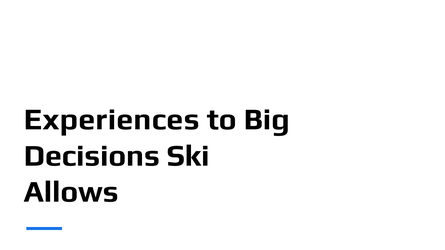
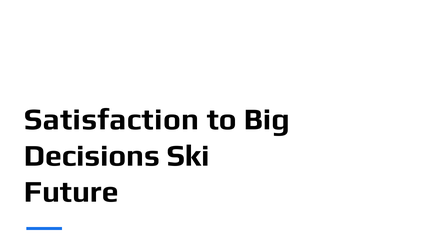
Experiences: Experiences -> Satisfaction
Allows: Allows -> Future
